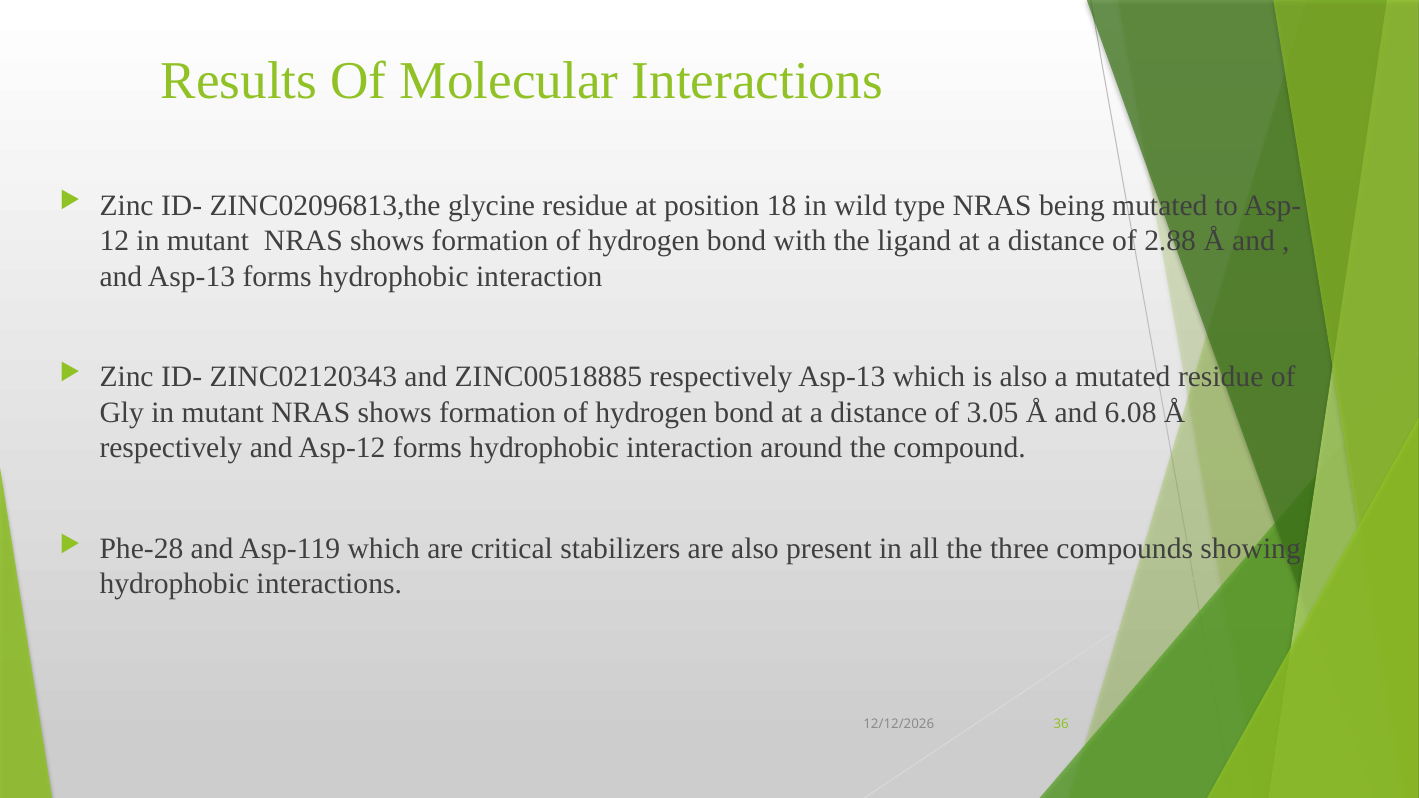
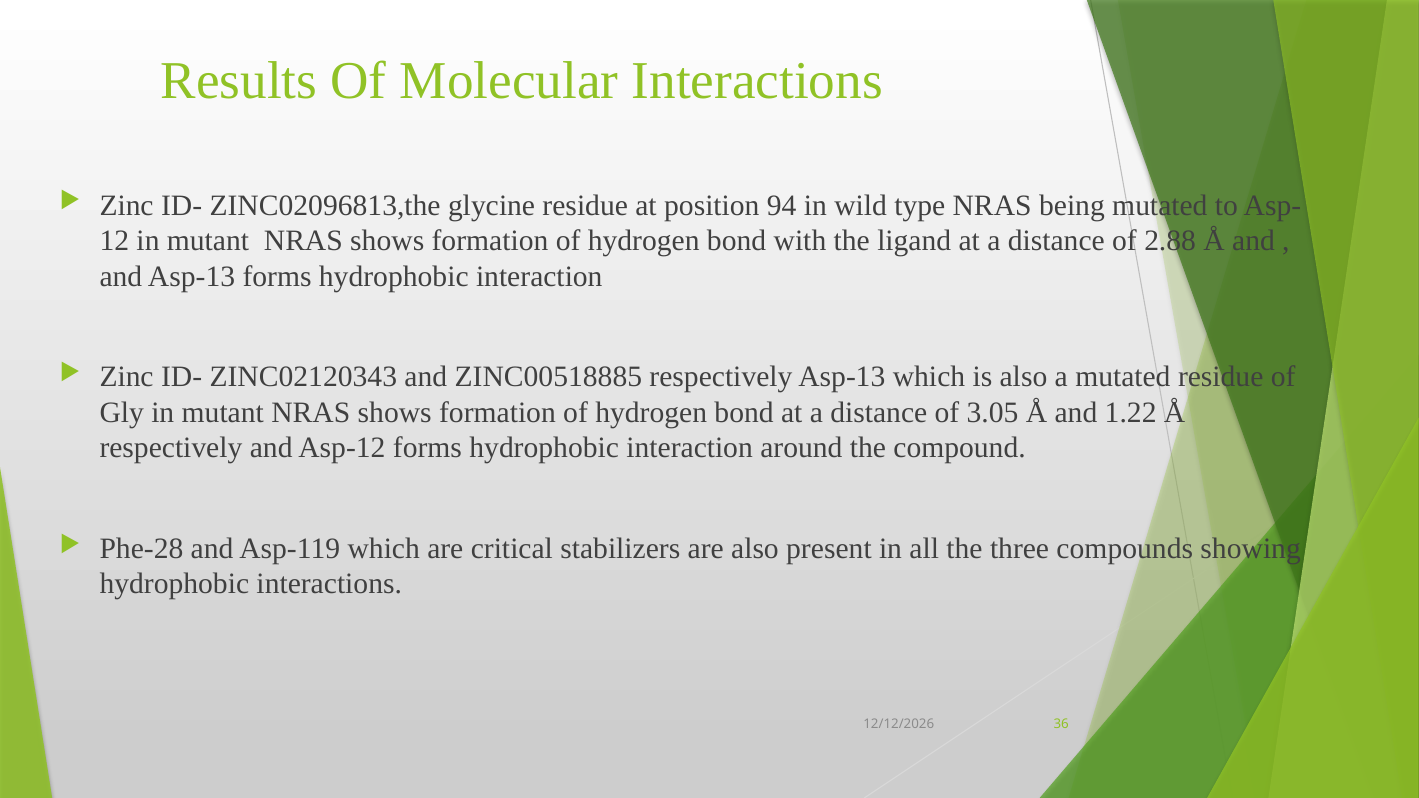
18: 18 -> 94
6.08: 6.08 -> 1.22
